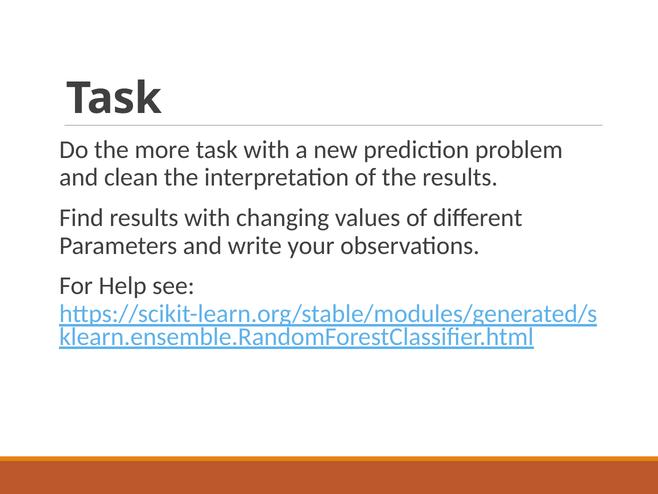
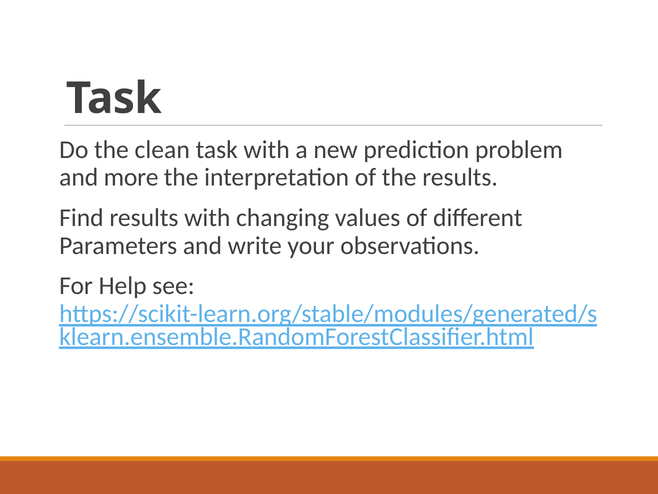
more: more -> clean
clean: clean -> more
